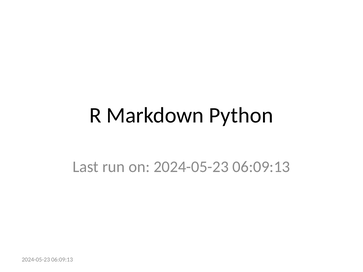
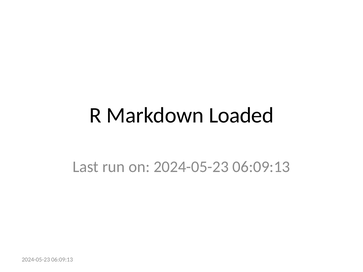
Python: Python -> Loaded
